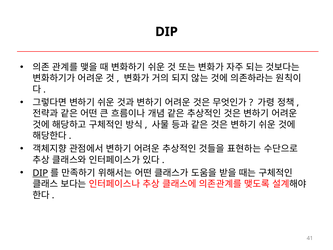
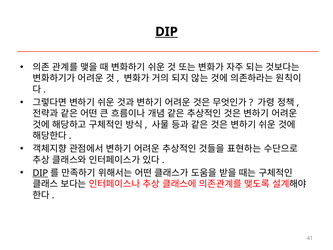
DIP at (167, 32) underline: none -> present
